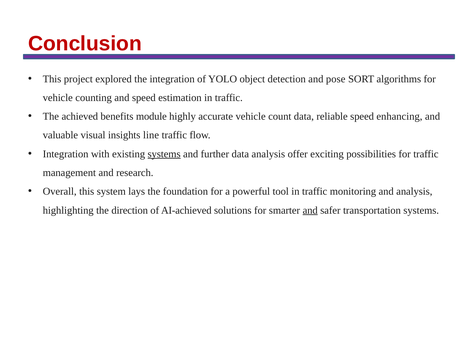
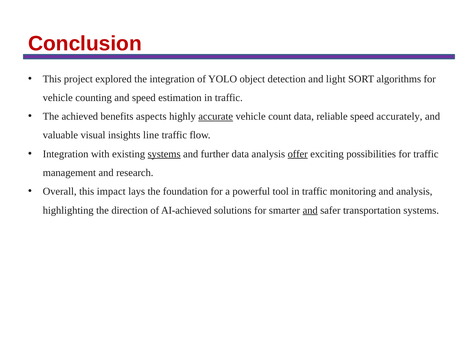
pose: pose -> light
module: module -> aspects
accurate underline: none -> present
enhancing: enhancing -> accurately
offer underline: none -> present
system: system -> impact
